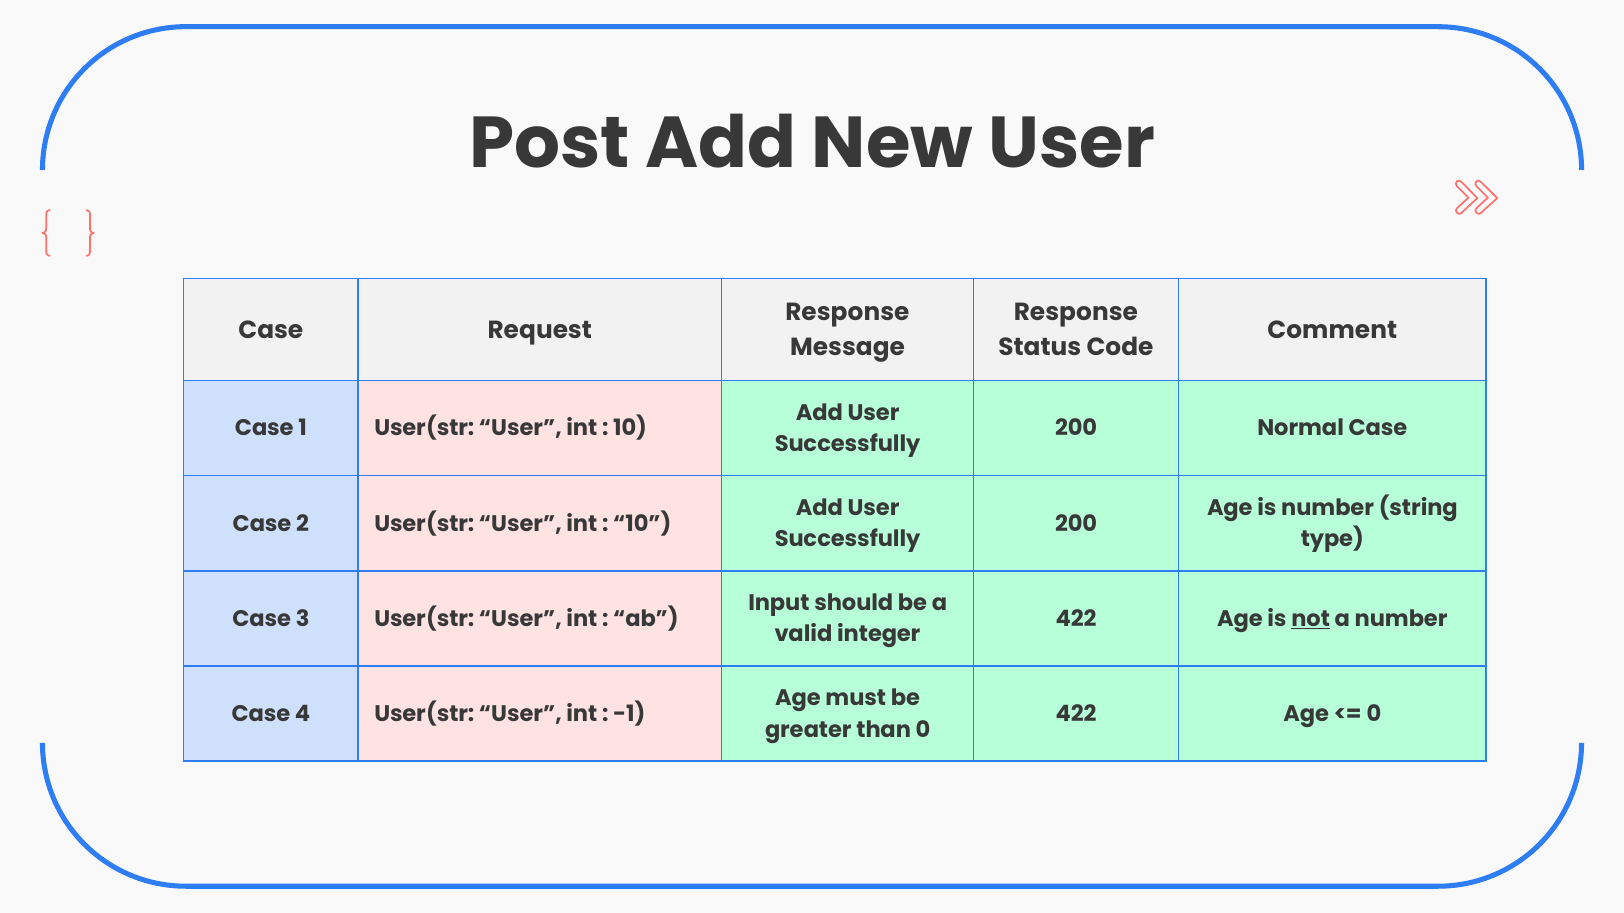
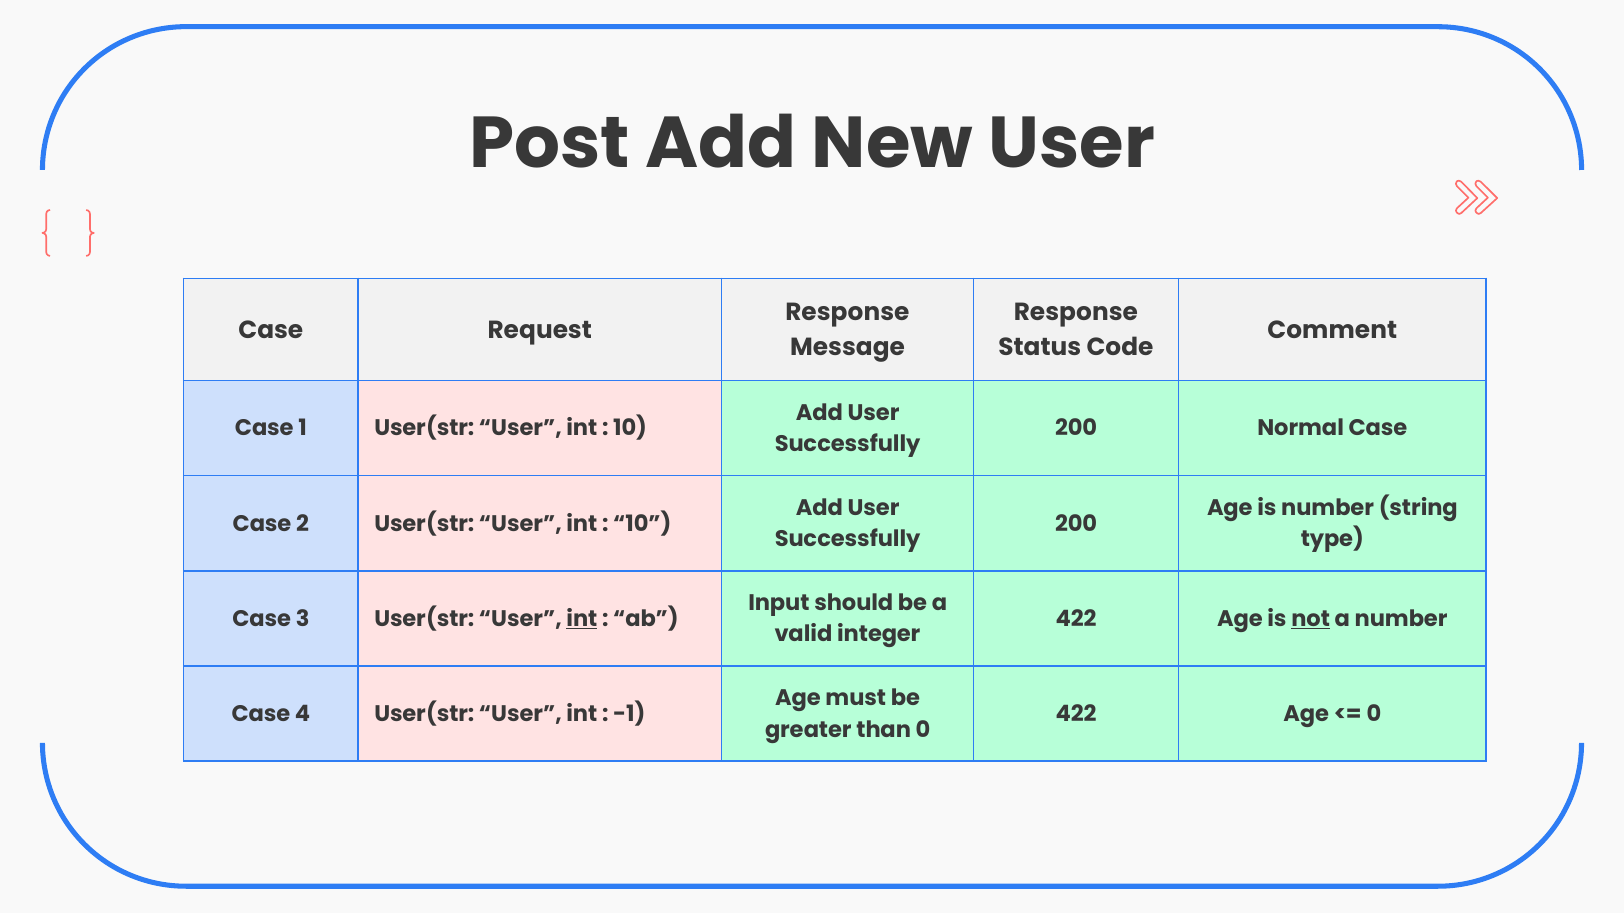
int at (582, 619) underline: none -> present
